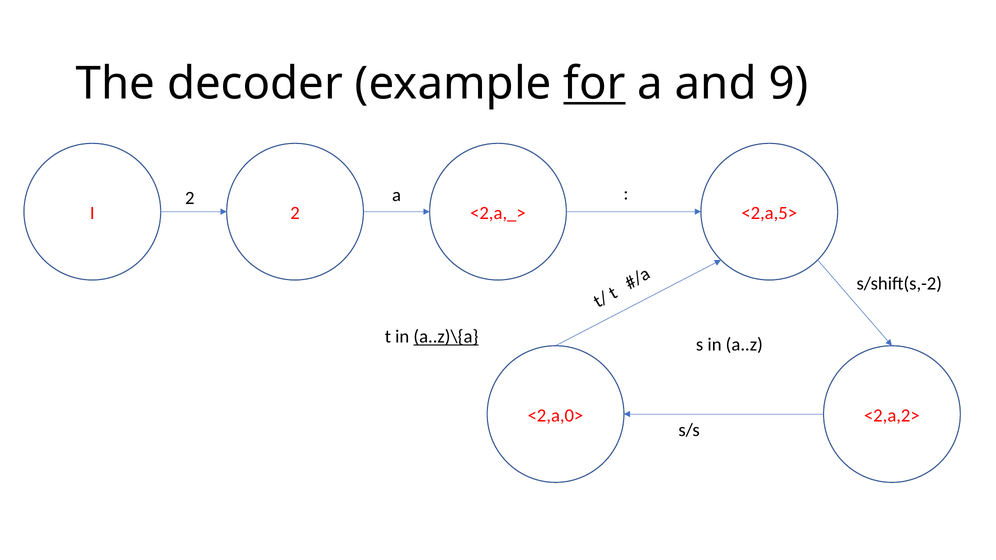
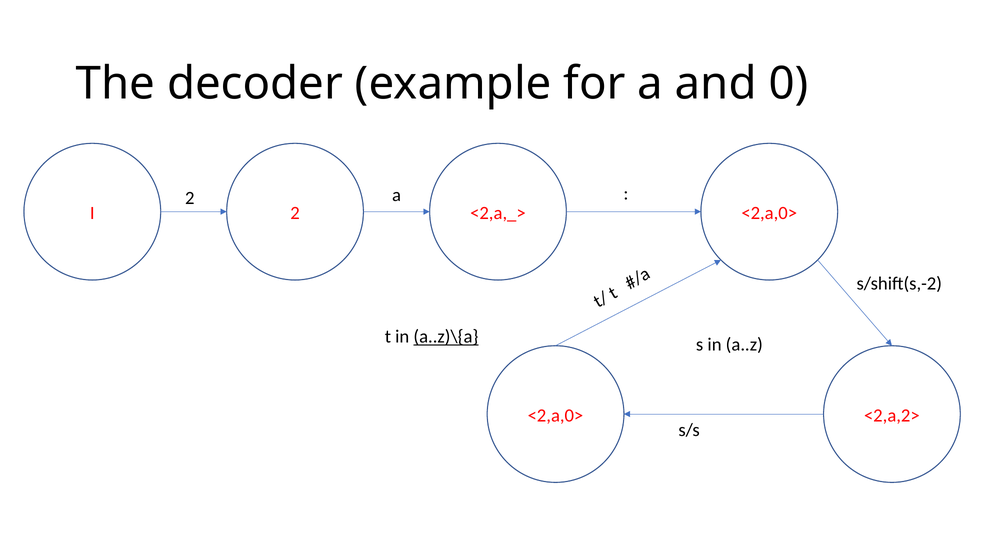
for underline: present -> none
9: 9 -> 0
<2,a,_> <2,a,5>: <2,a,5> -> <2,a,0>
